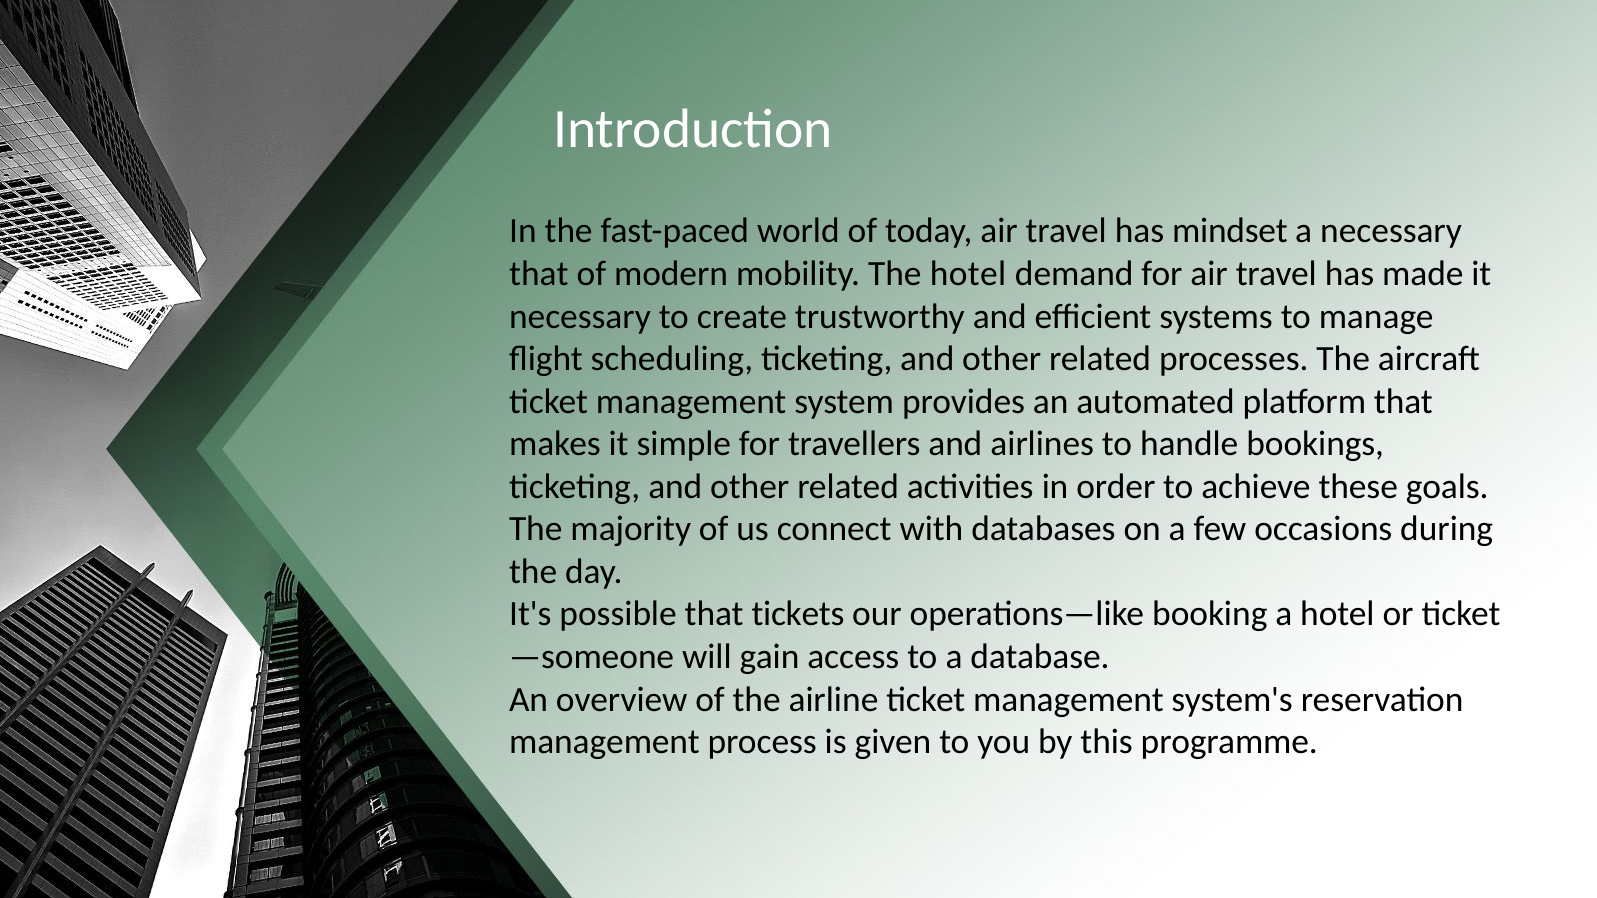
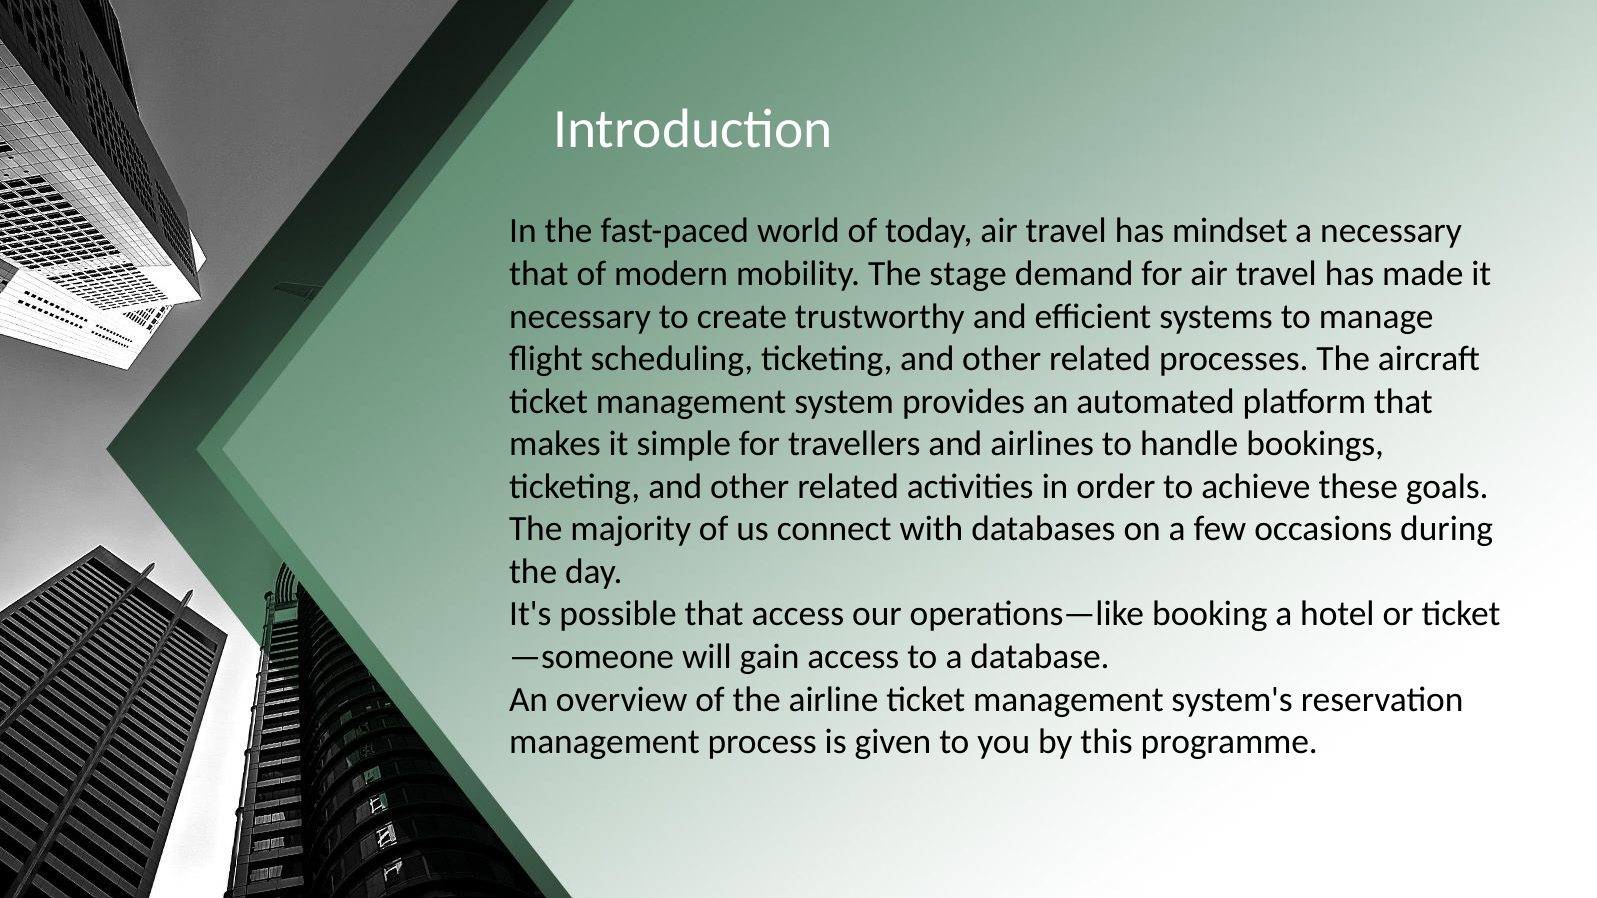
The hotel: hotel -> stage
that tickets: tickets -> access
